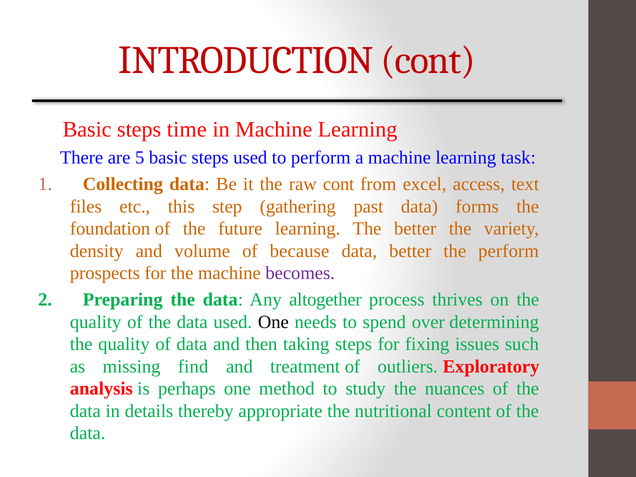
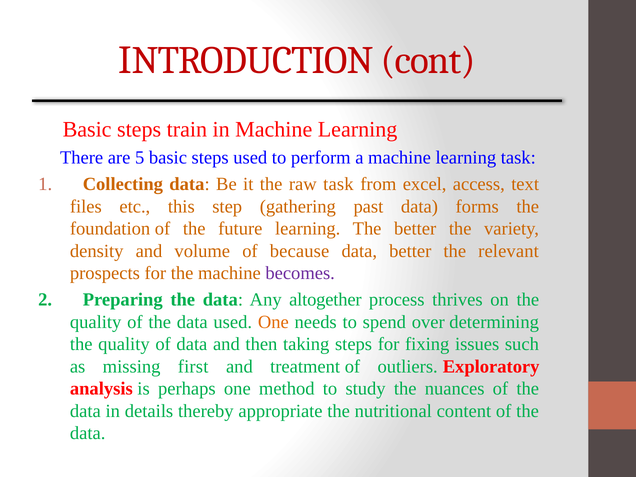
time: time -> train
raw cont: cont -> task
the perform: perform -> relevant
One at (273, 322) colour: black -> orange
find: find -> first
